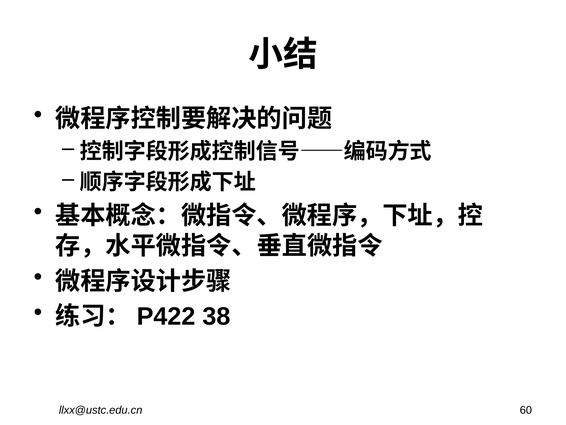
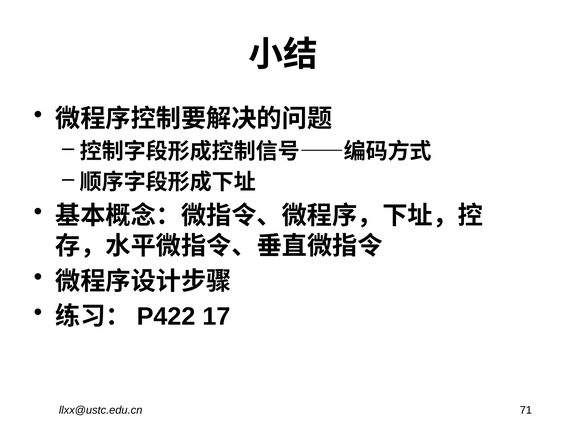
38: 38 -> 17
60: 60 -> 71
